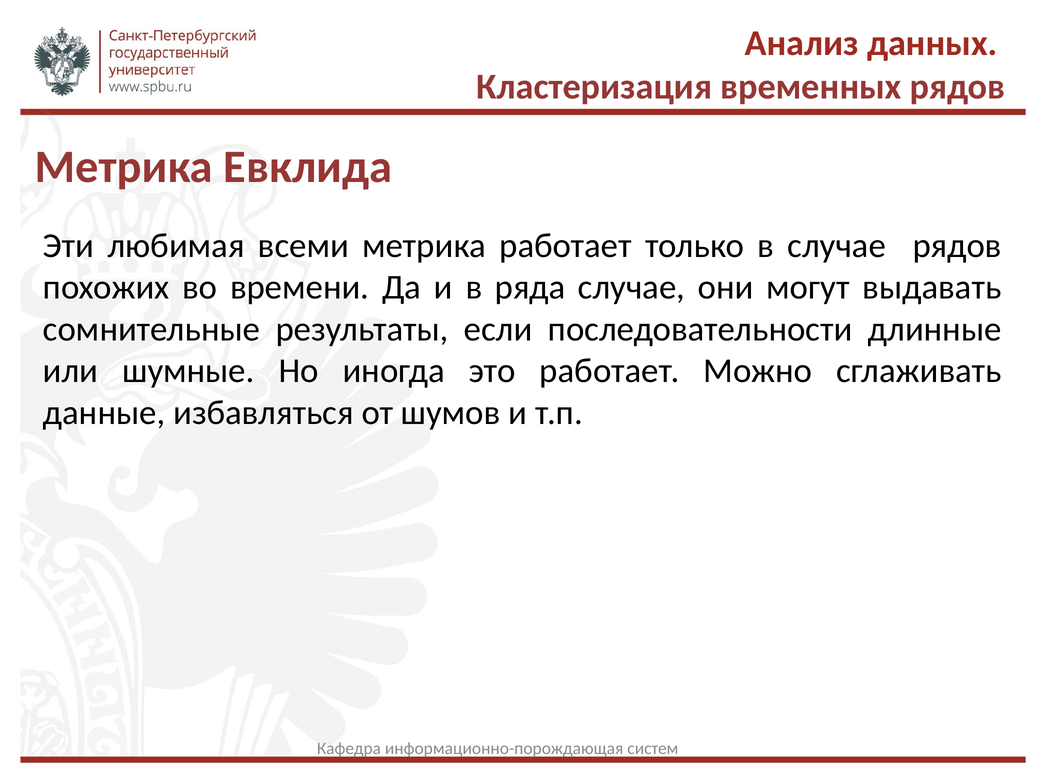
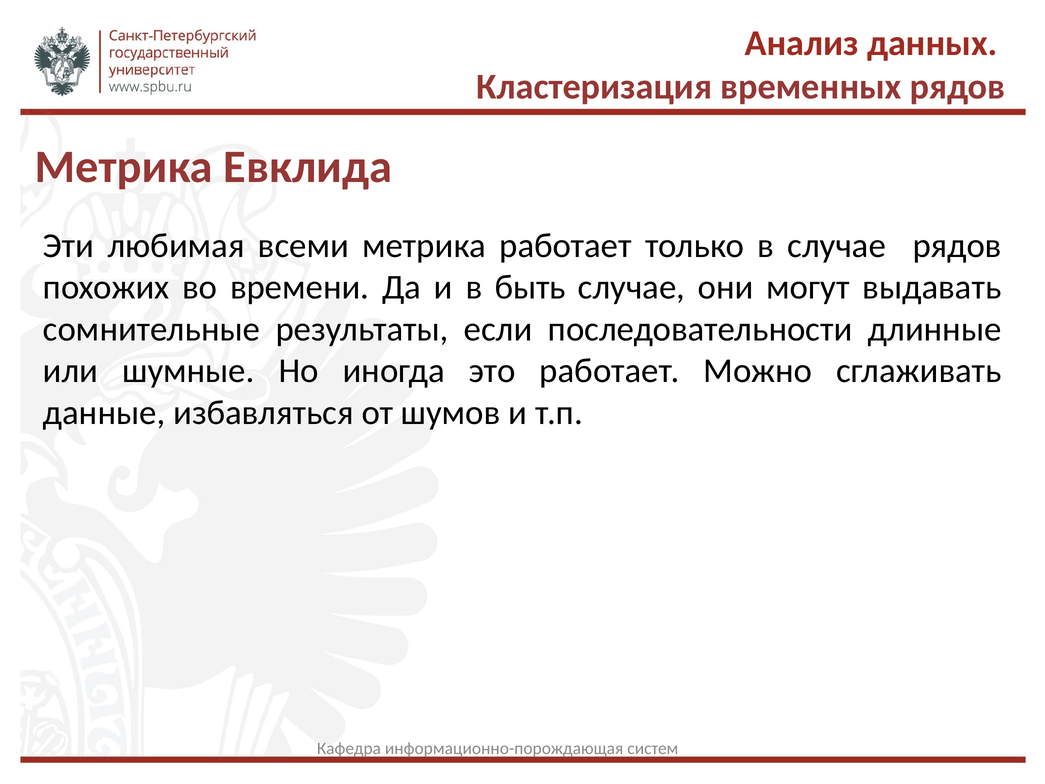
ряда: ряда -> быть
